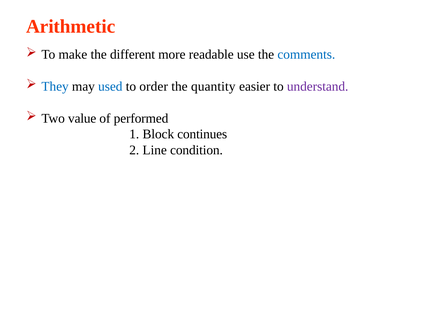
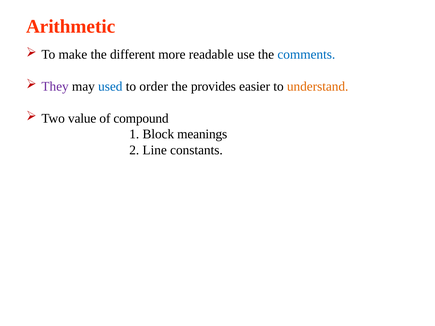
They colour: blue -> purple
quantity: quantity -> provides
understand colour: purple -> orange
performed: performed -> compound
continues: continues -> meanings
condition: condition -> constants
